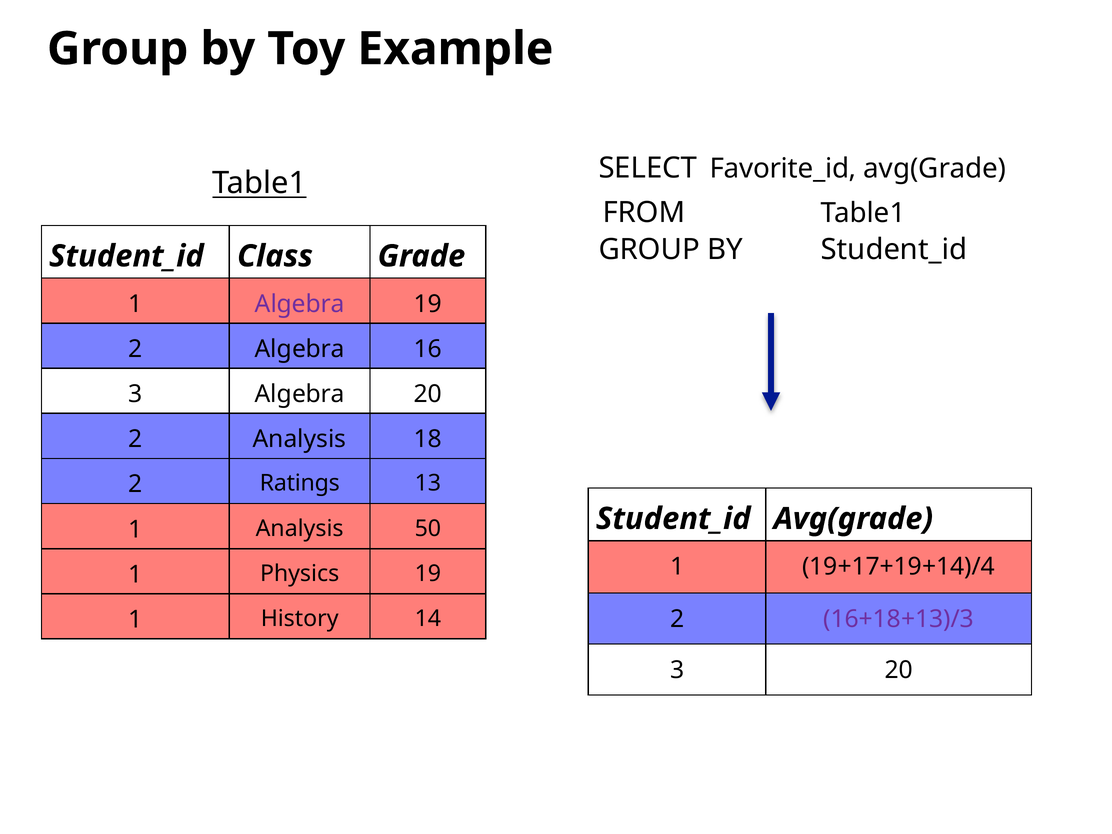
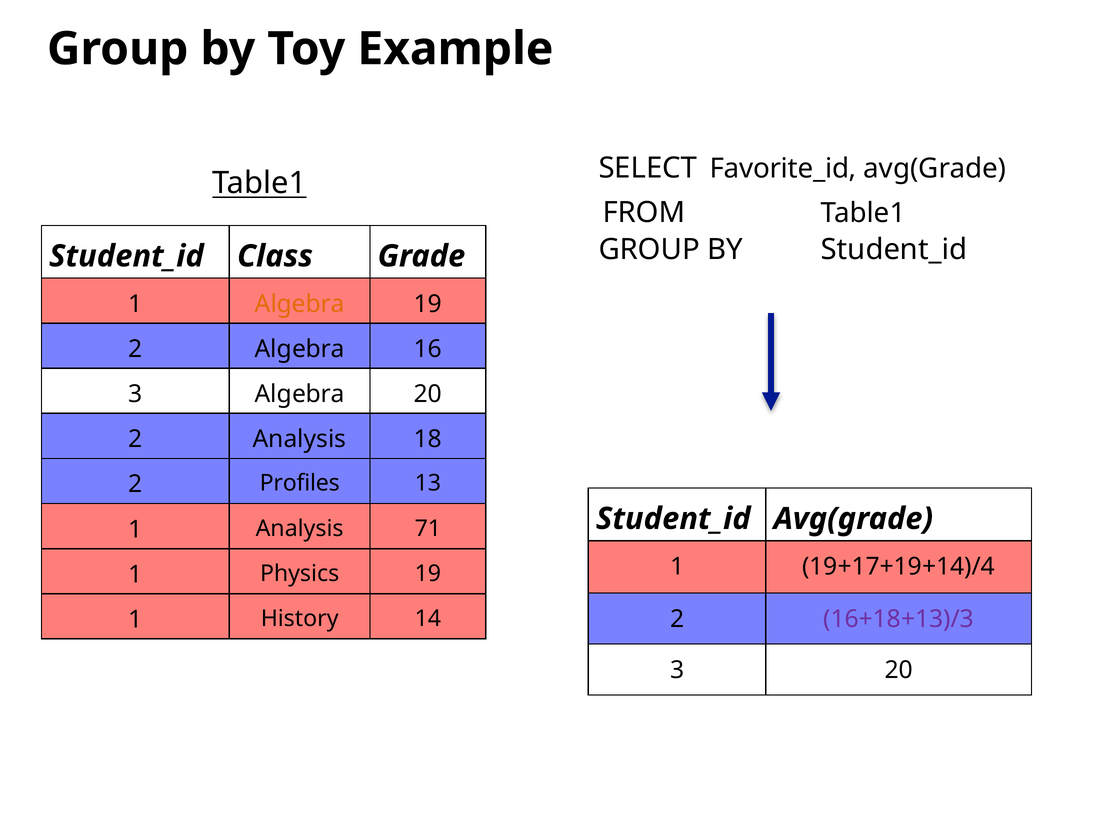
Algebra at (300, 304) colour: purple -> orange
Ratings: Ratings -> Profiles
50: 50 -> 71
